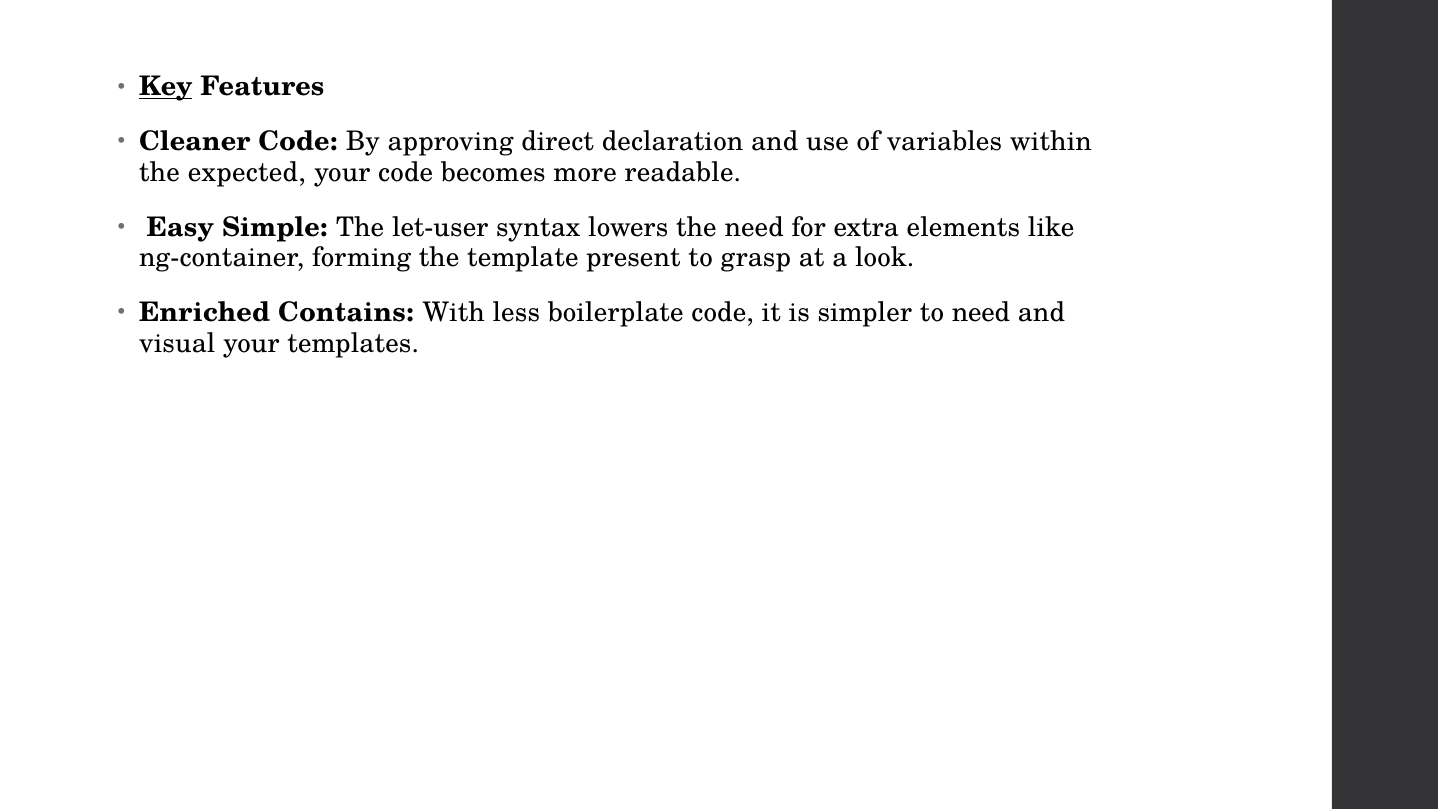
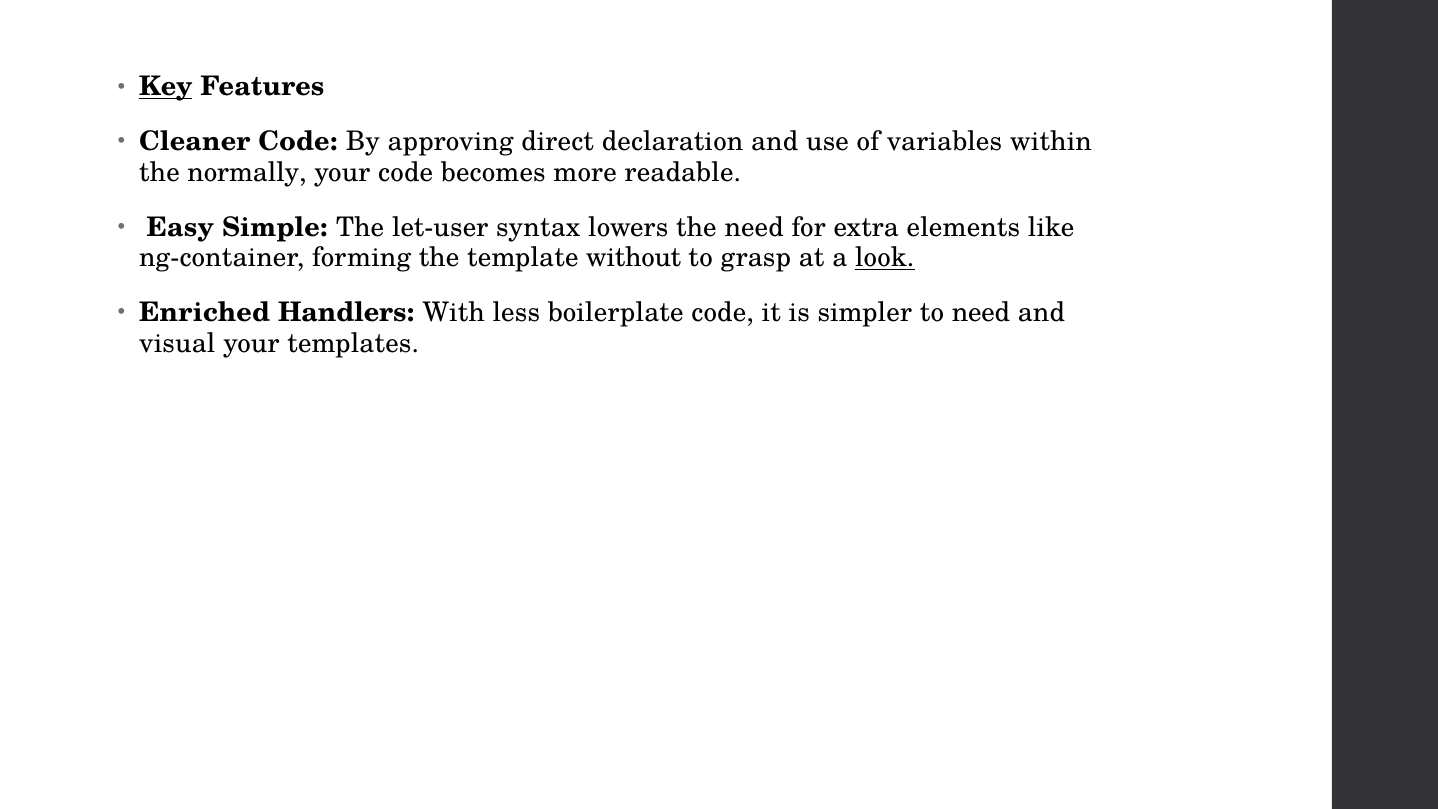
expected: expected -> normally
present: present -> without
look underline: none -> present
Contains: Contains -> Handlers
